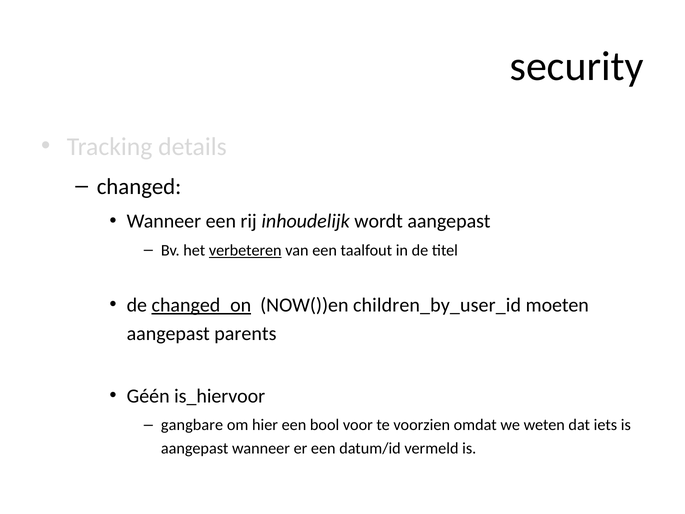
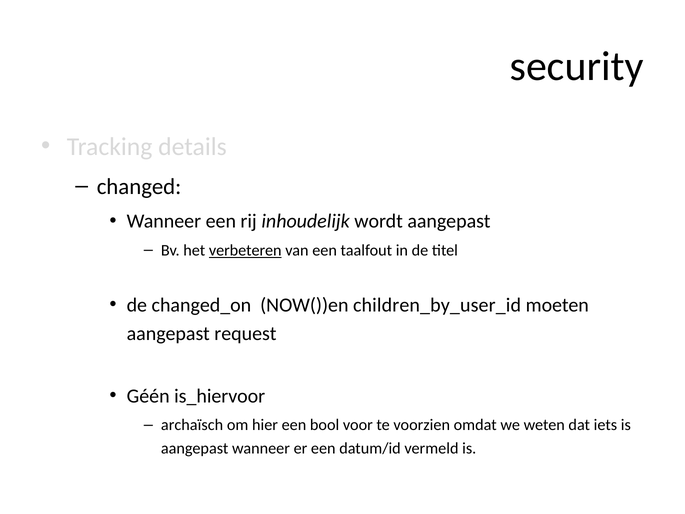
changed_on underline: present -> none
parents: parents -> request
gangbare: gangbare -> archaïsch
